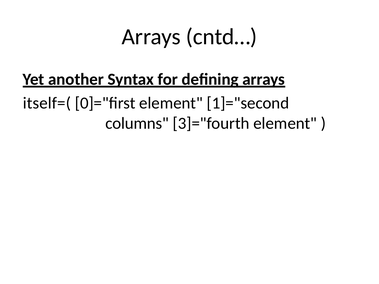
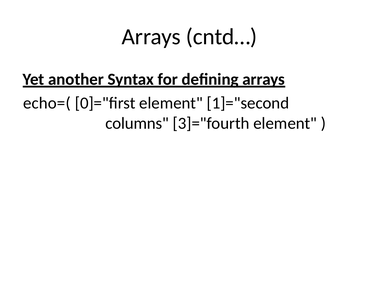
itself=(: itself=( -> echo=(
